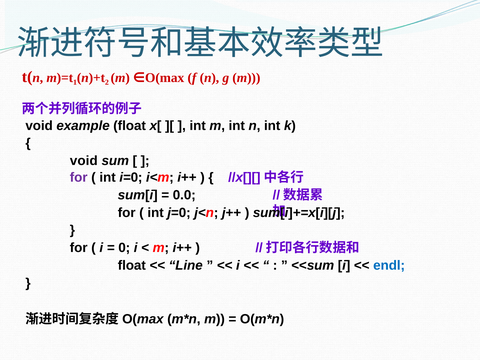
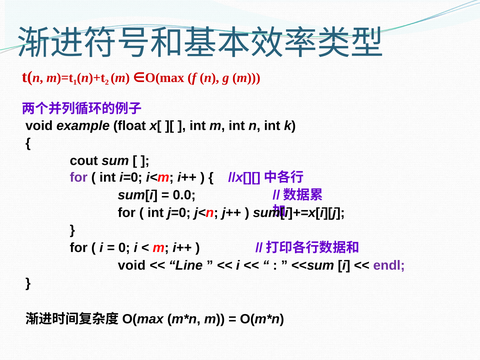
void at (84, 161): void -> cout
float at (132, 265): float -> void
endl colour: blue -> purple
